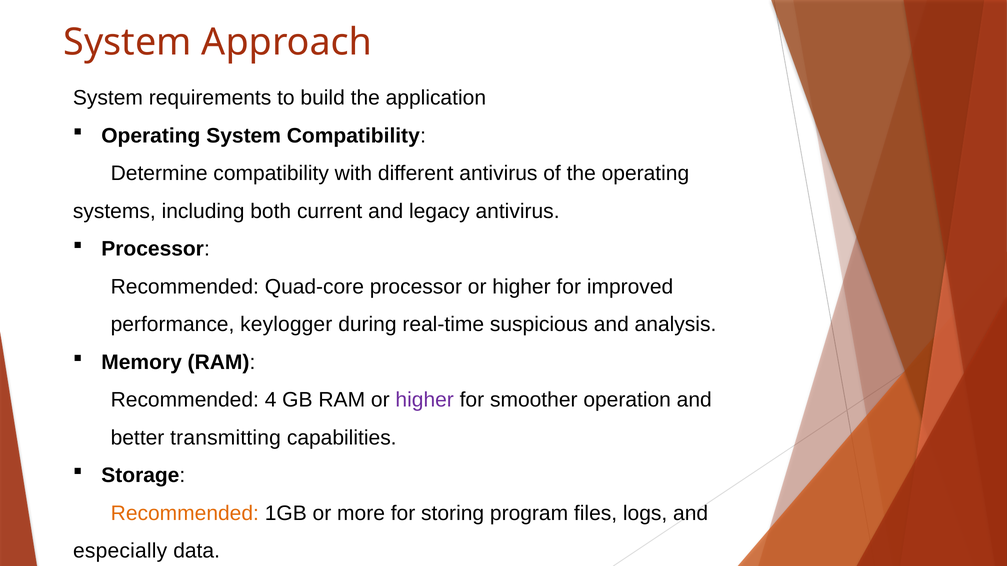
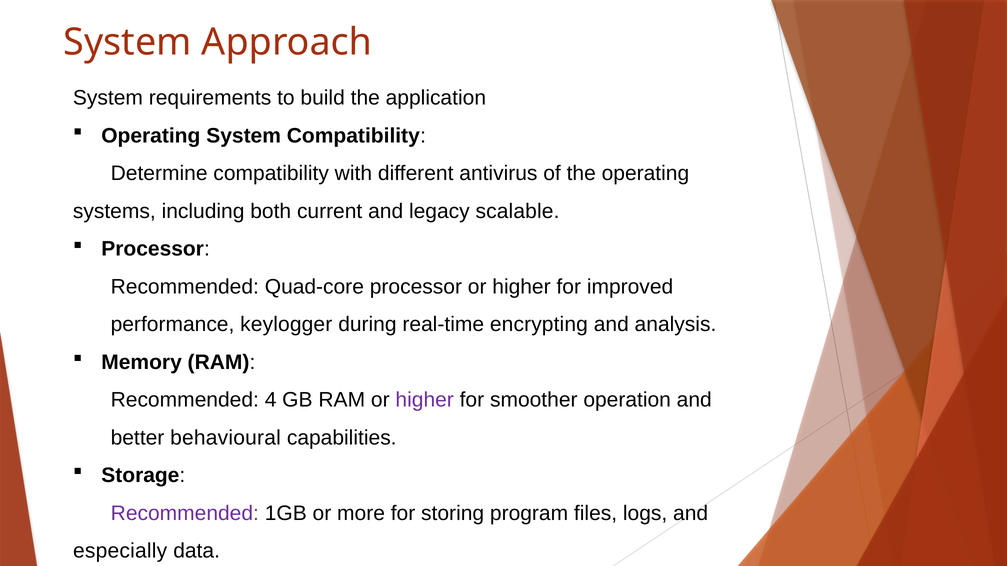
legacy antivirus: antivirus -> scalable
suspicious: suspicious -> encrypting
transmitting: transmitting -> behavioural
Recommended at (185, 514) colour: orange -> purple
